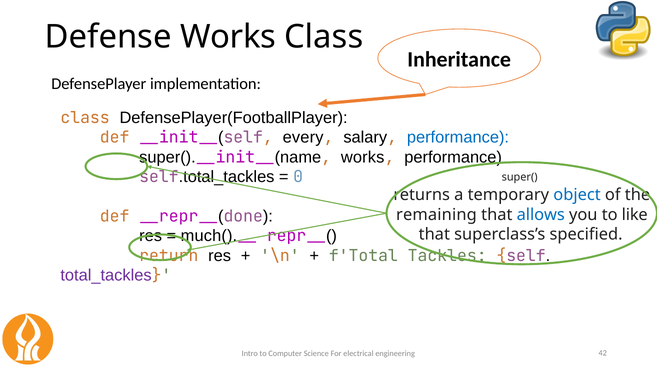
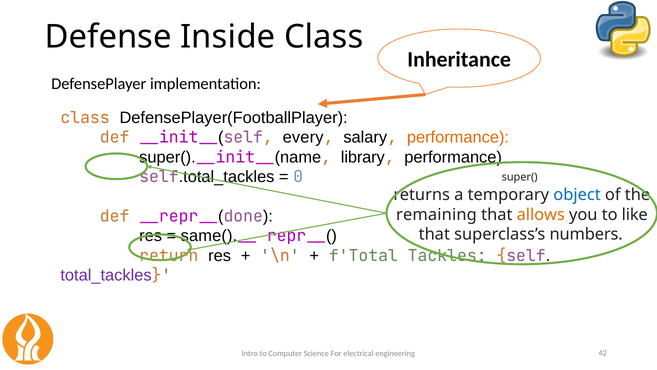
Defense Works: Works -> Inside
performance at (458, 137) colour: blue -> orange
works at (363, 157): works -> library
allows colour: blue -> orange
much(: much( -> same(
specified: specified -> numbers
